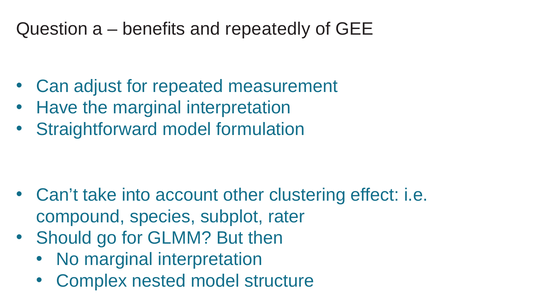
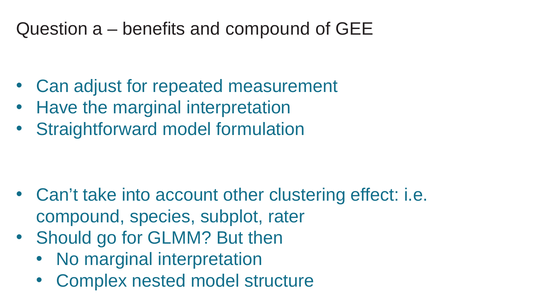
and repeatedly: repeatedly -> compound
